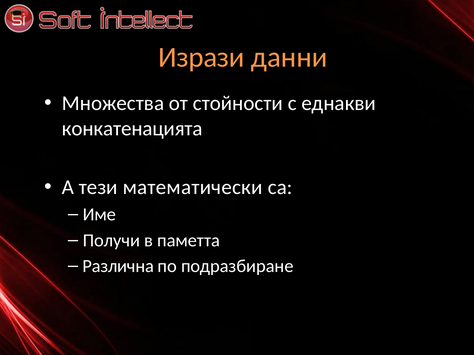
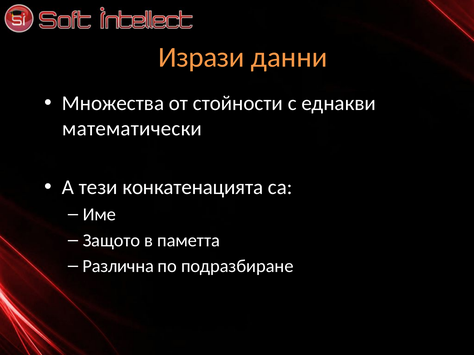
конкатенацията: конкатенацията -> математически
математически: математически -> конкатенацията
Получи: Получи -> Защото
